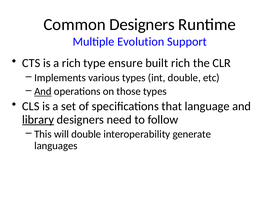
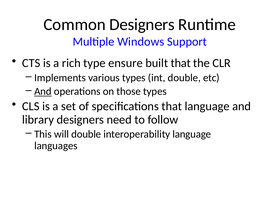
Evolution: Evolution -> Windows
built rich: rich -> that
library underline: present -> none
interoperability generate: generate -> language
